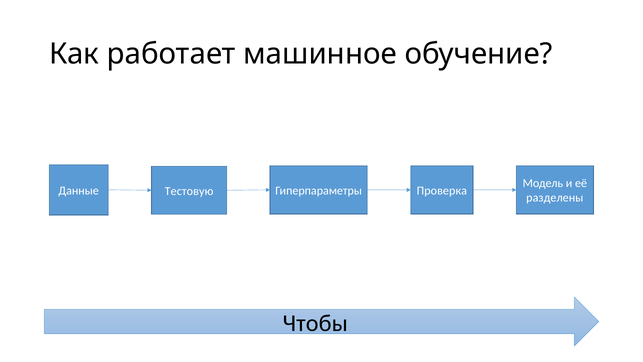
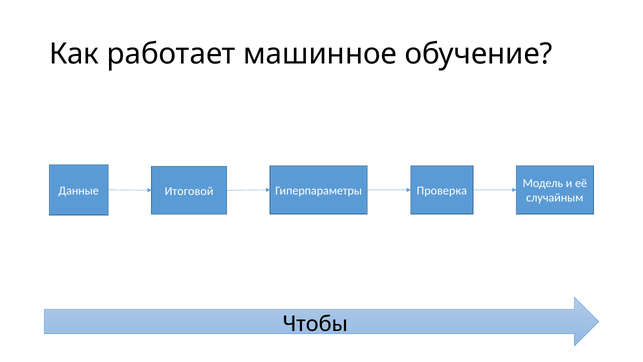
Тестовую: Тестовую -> Итоговой
разделены: разделены -> случайным
